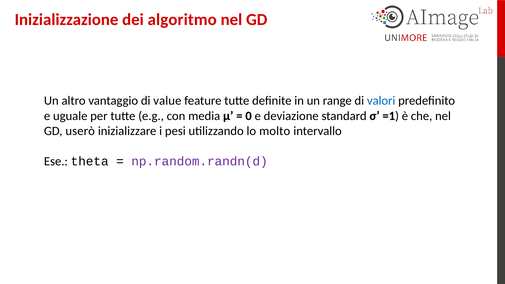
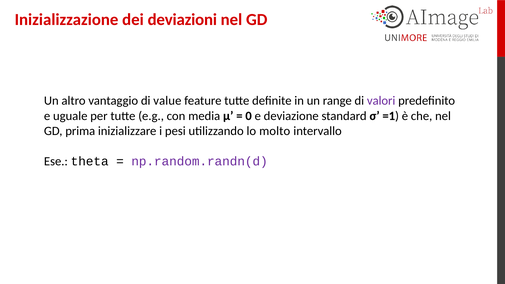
algoritmo: algoritmo -> deviazioni
valori colour: blue -> purple
userò: userò -> prima
